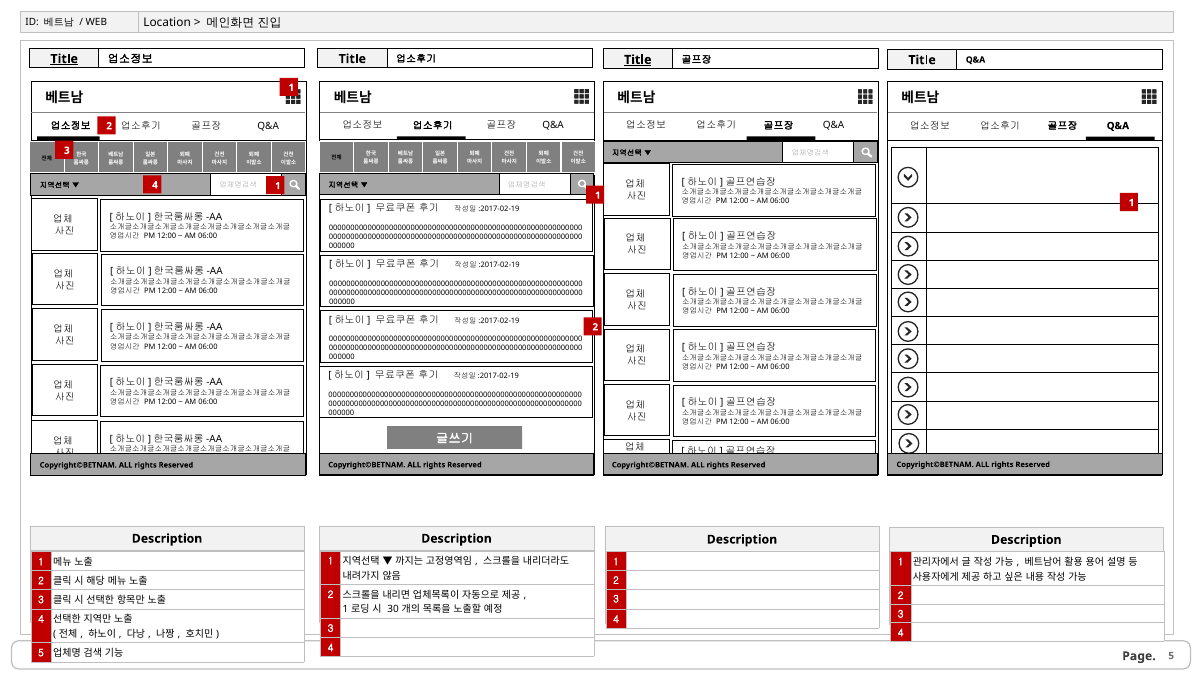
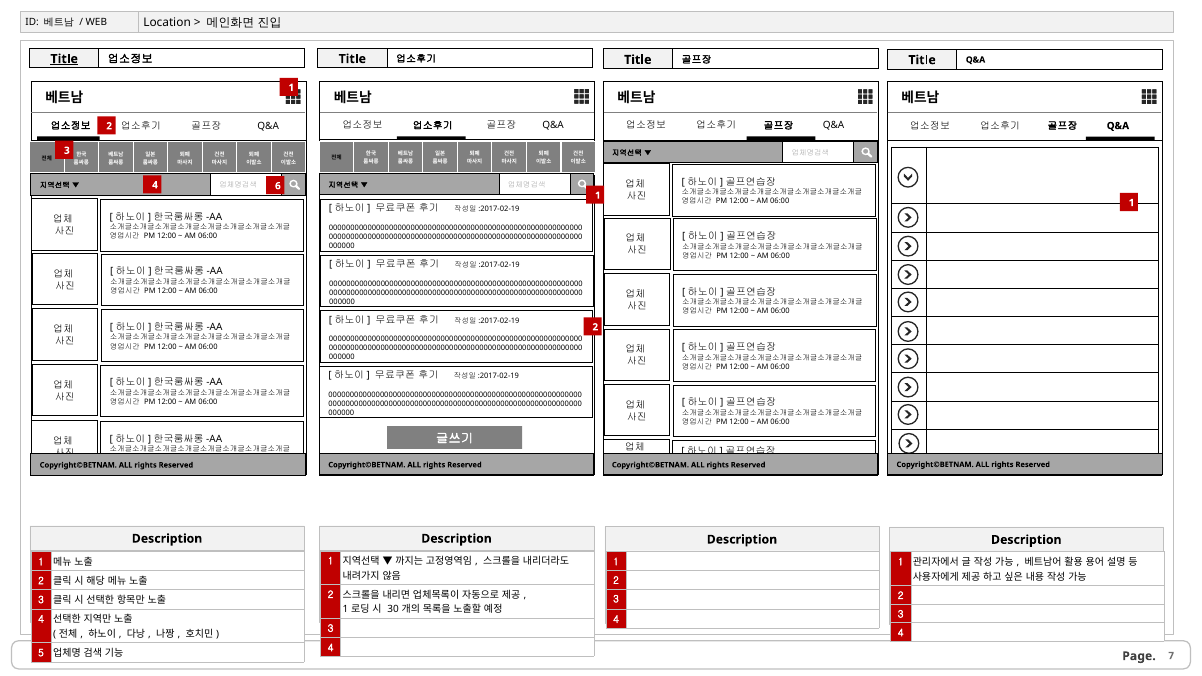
Title at (638, 60) underline: present -> none
4 1: 1 -> 6
5 at (1171, 656): 5 -> 7
